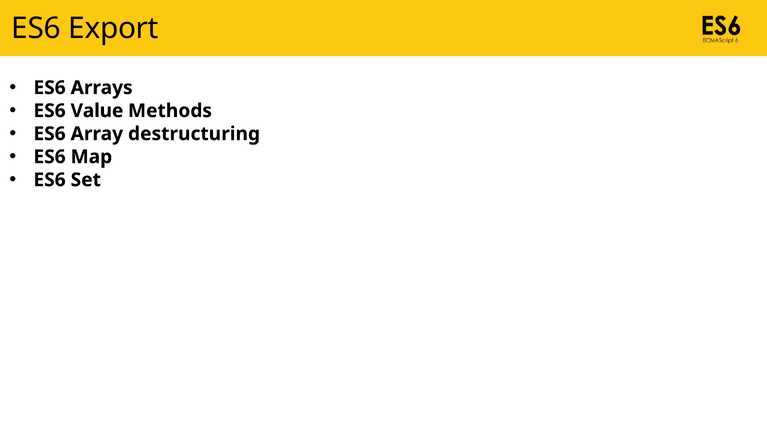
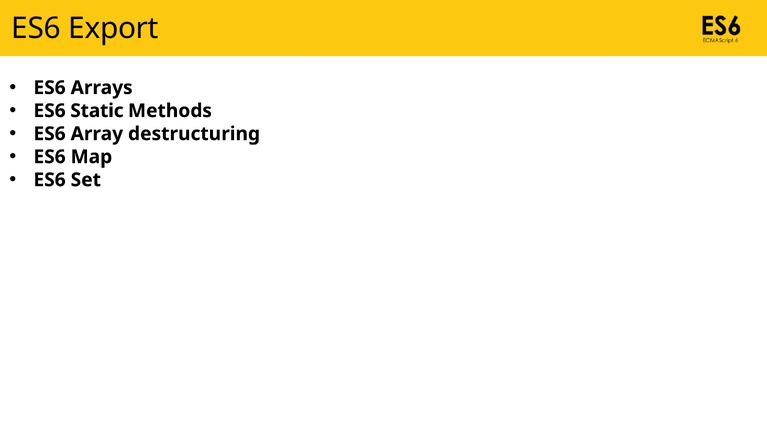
Value: Value -> Static
